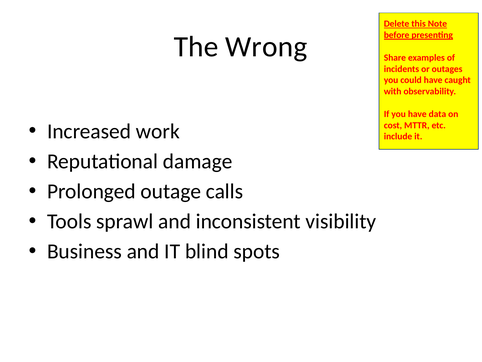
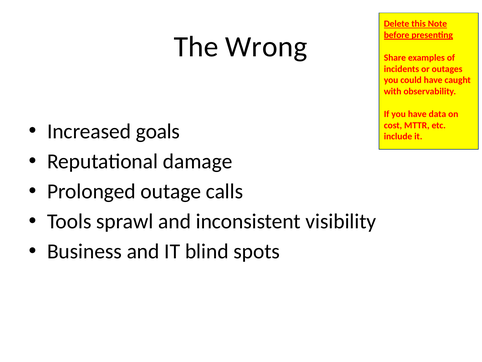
work: work -> goals
